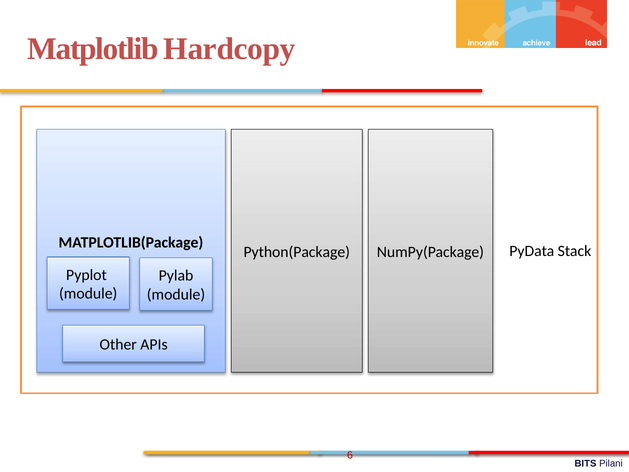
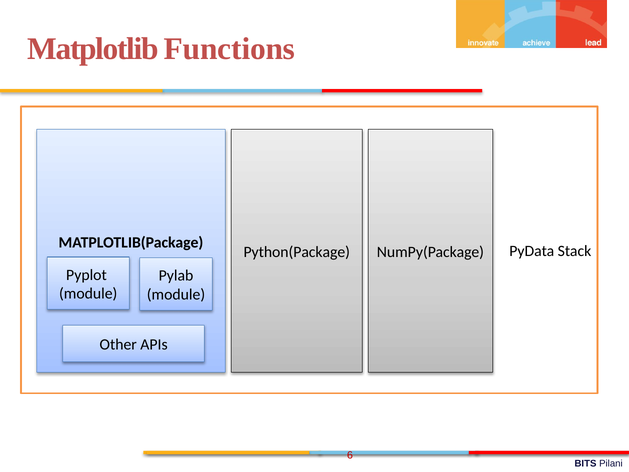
Hardcopy: Hardcopy -> Functions
